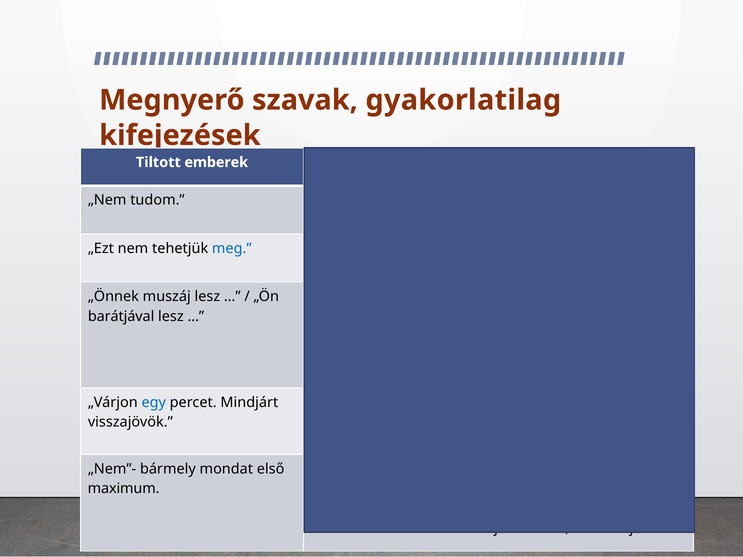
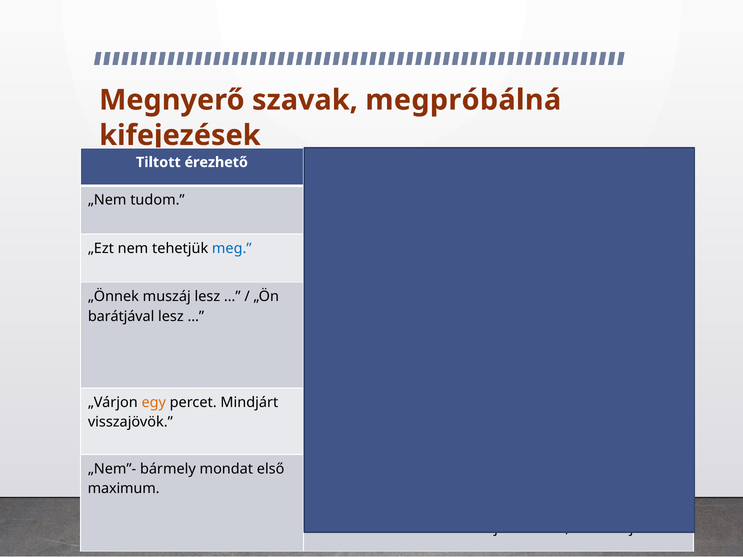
gyakorlatilag: gyakorlatilag -> megpróbálná
emberek: emberek -> érezhető
egy at (154, 403) colour: blue -> orange
